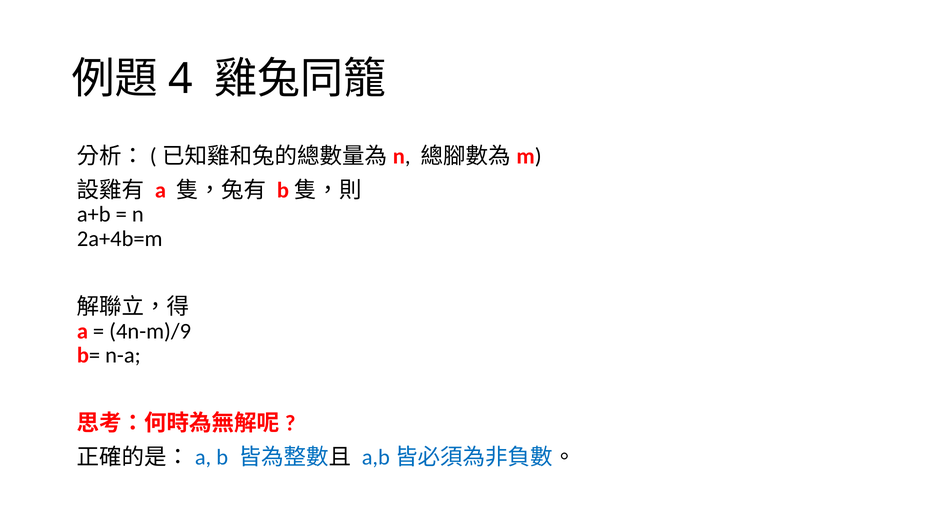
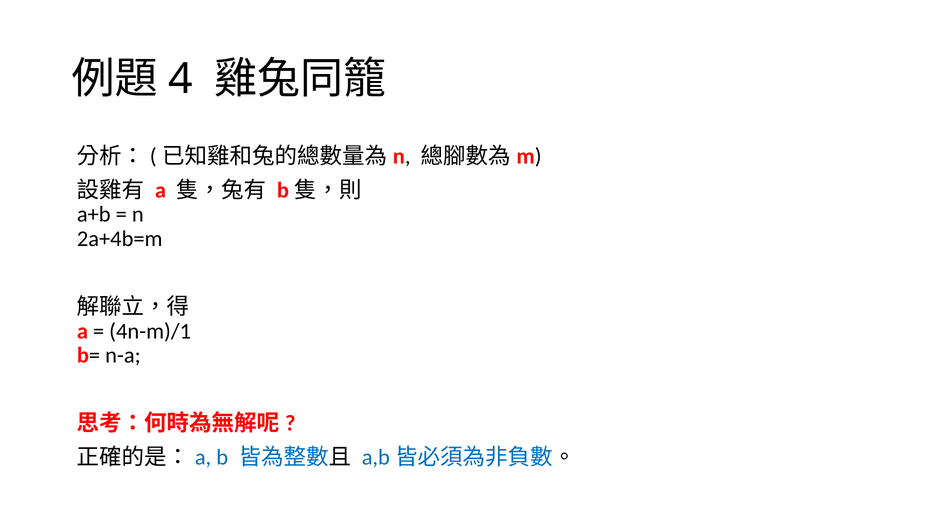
4n-m)/9: 4n-m)/9 -> 4n-m)/1
